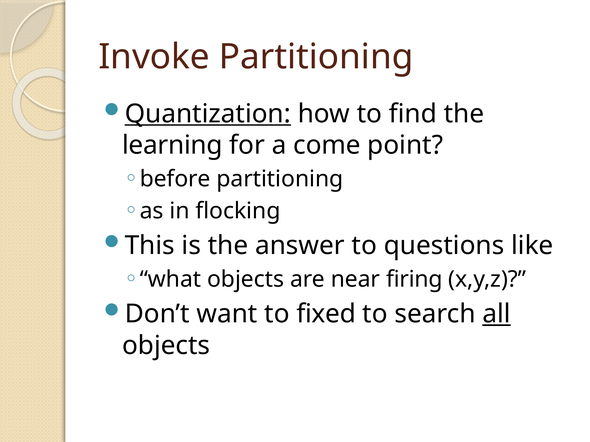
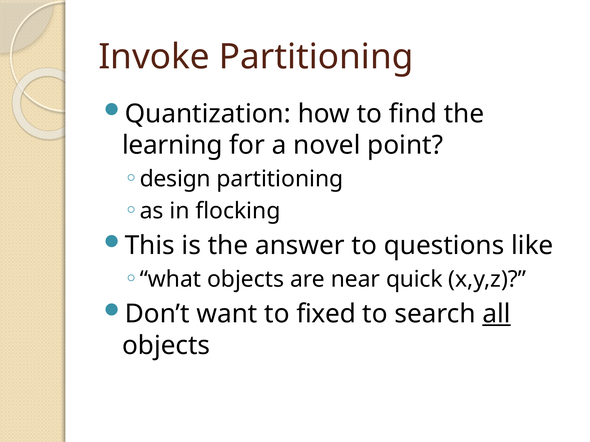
Quantization underline: present -> none
come: come -> novel
before: before -> design
firing: firing -> quick
